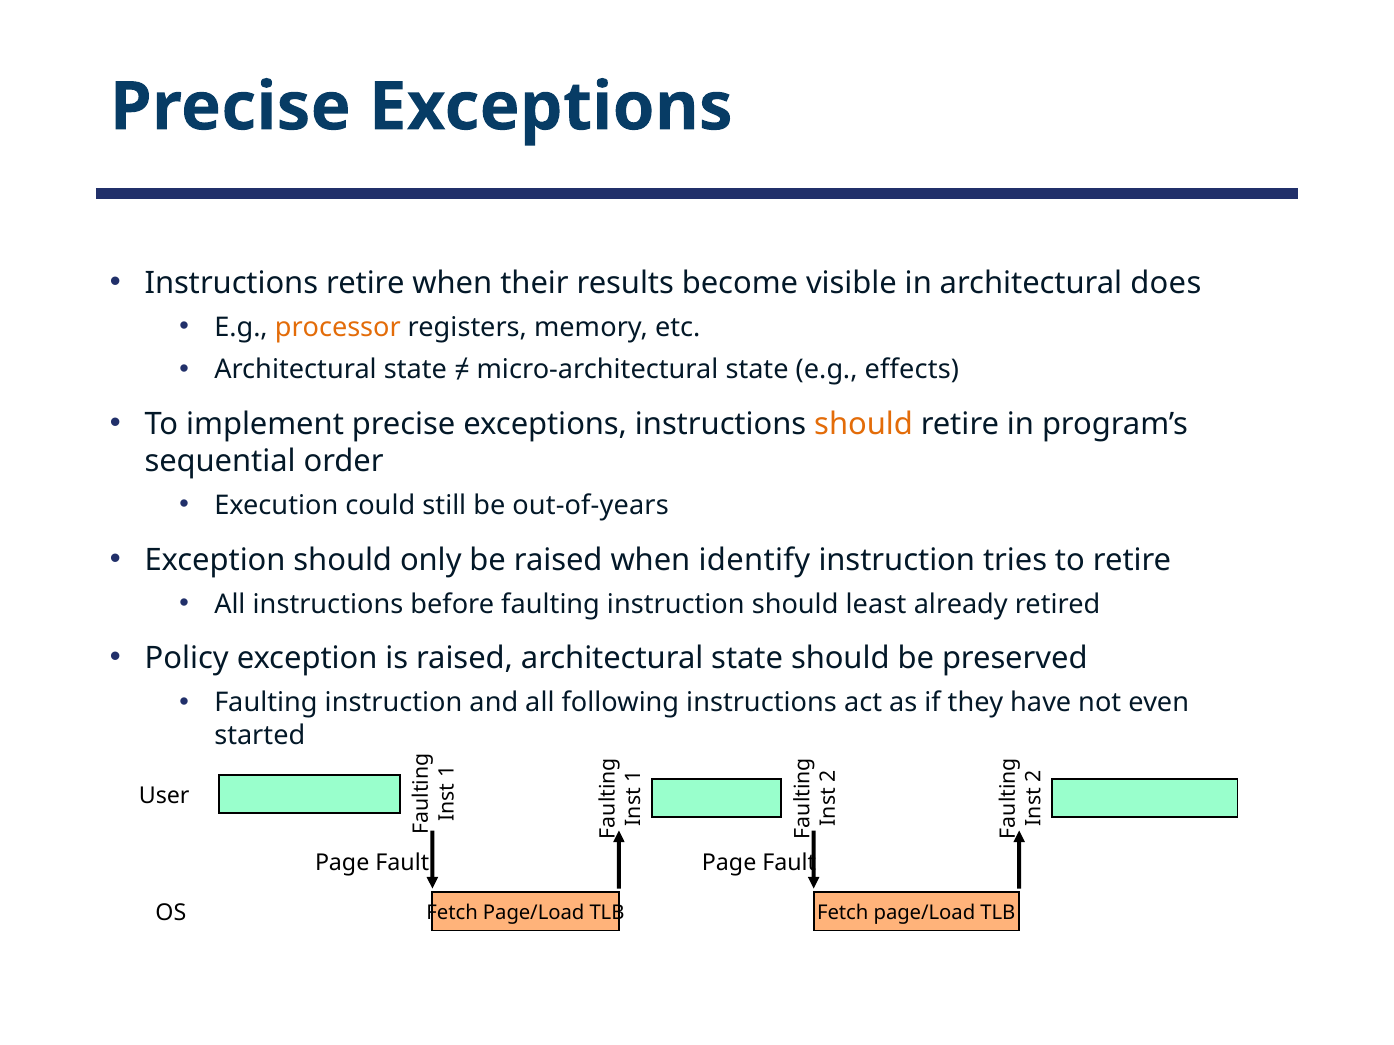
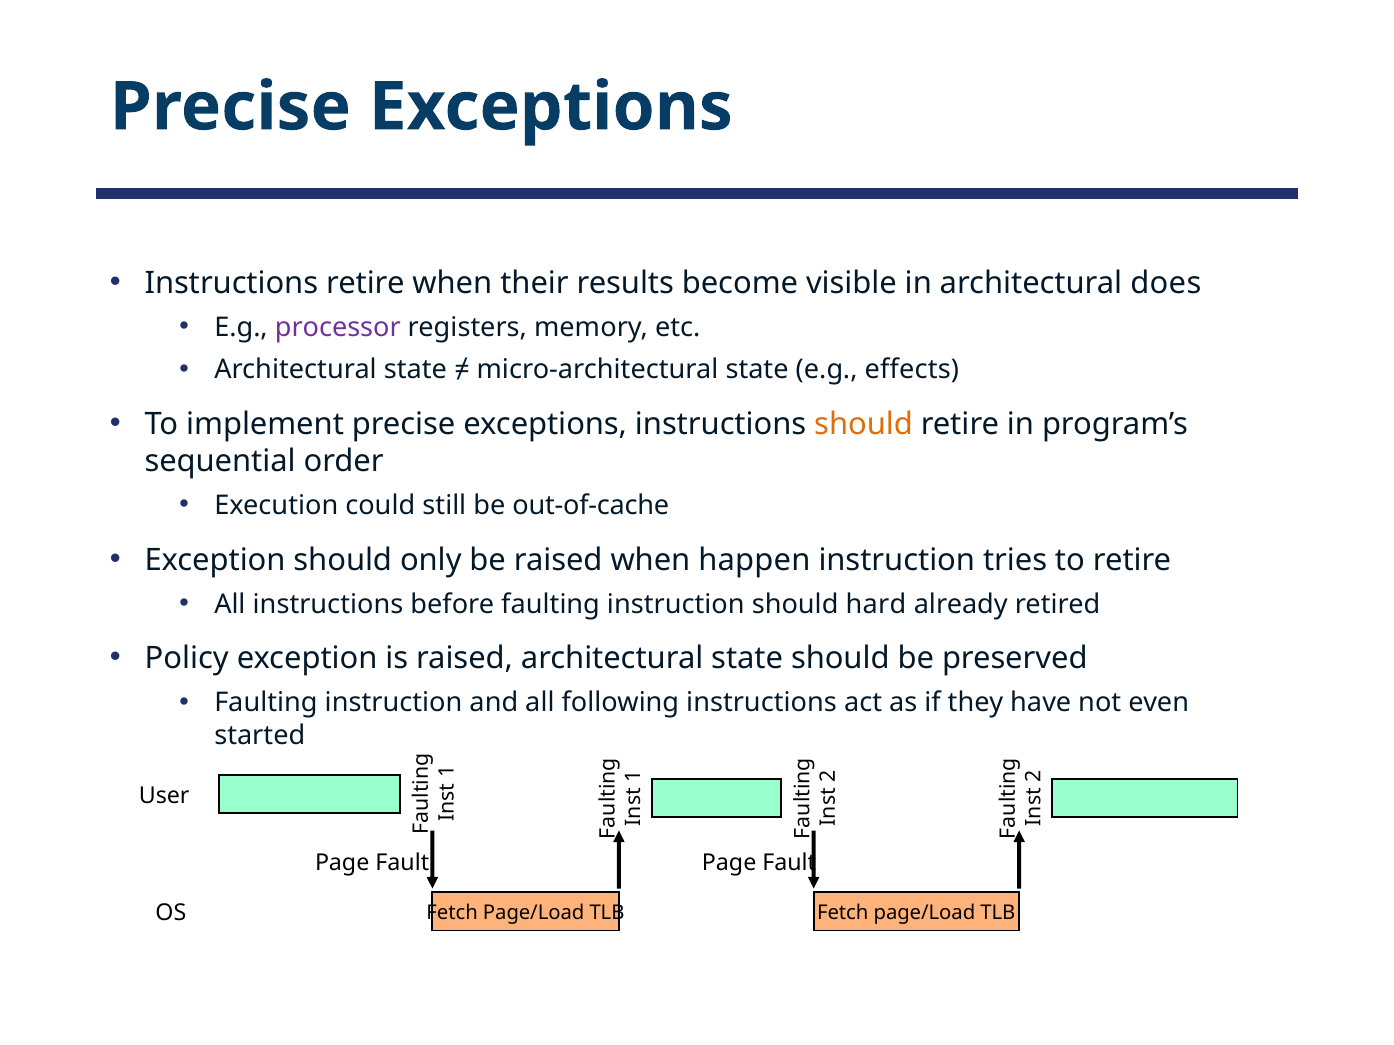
processor colour: orange -> purple
out-of-years: out-of-years -> out-of-cache
identify: identify -> happen
least: least -> hard
